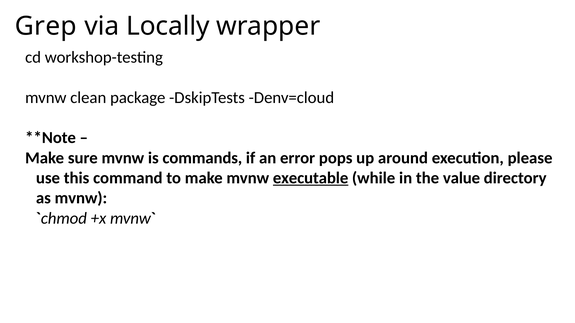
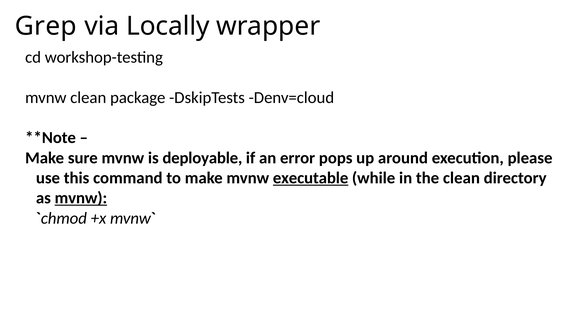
commands: commands -> deployable
the value: value -> clean
mvnw at (81, 198) underline: none -> present
